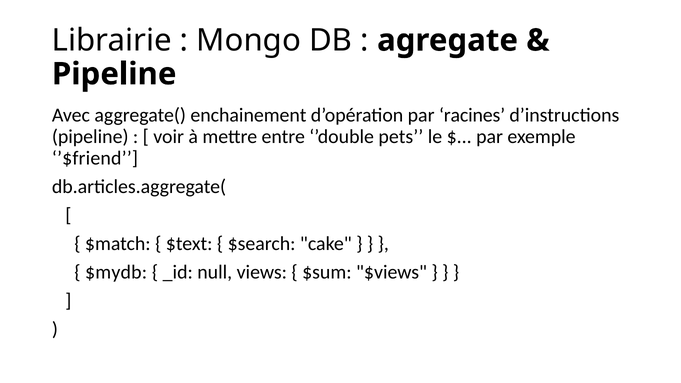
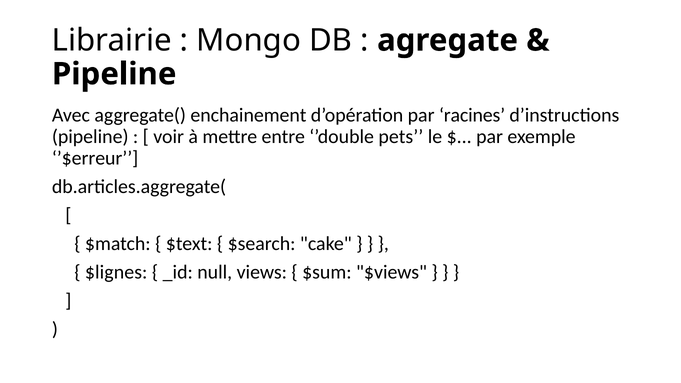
’$friend: ’$friend -> ’$erreur
$mydb: $mydb -> $lignes
